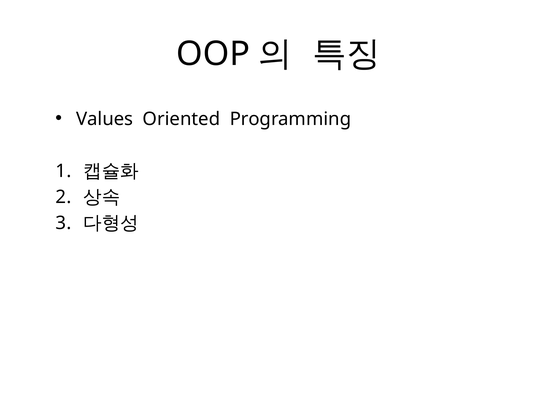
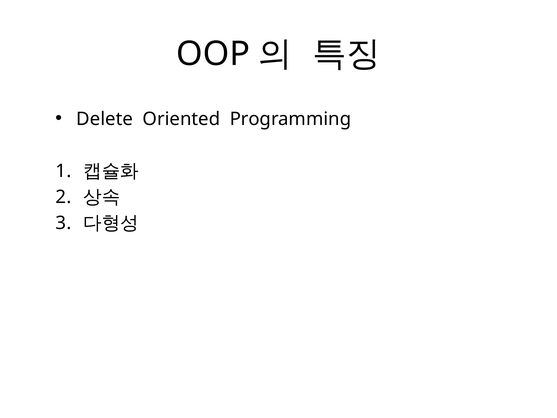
Values: Values -> Delete
